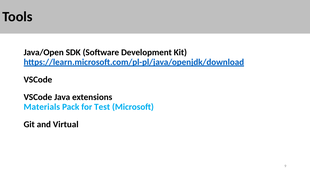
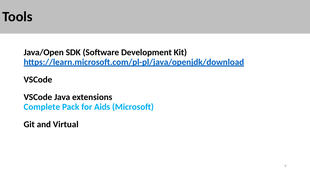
Materials: Materials -> Complete
Test: Test -> Aids
